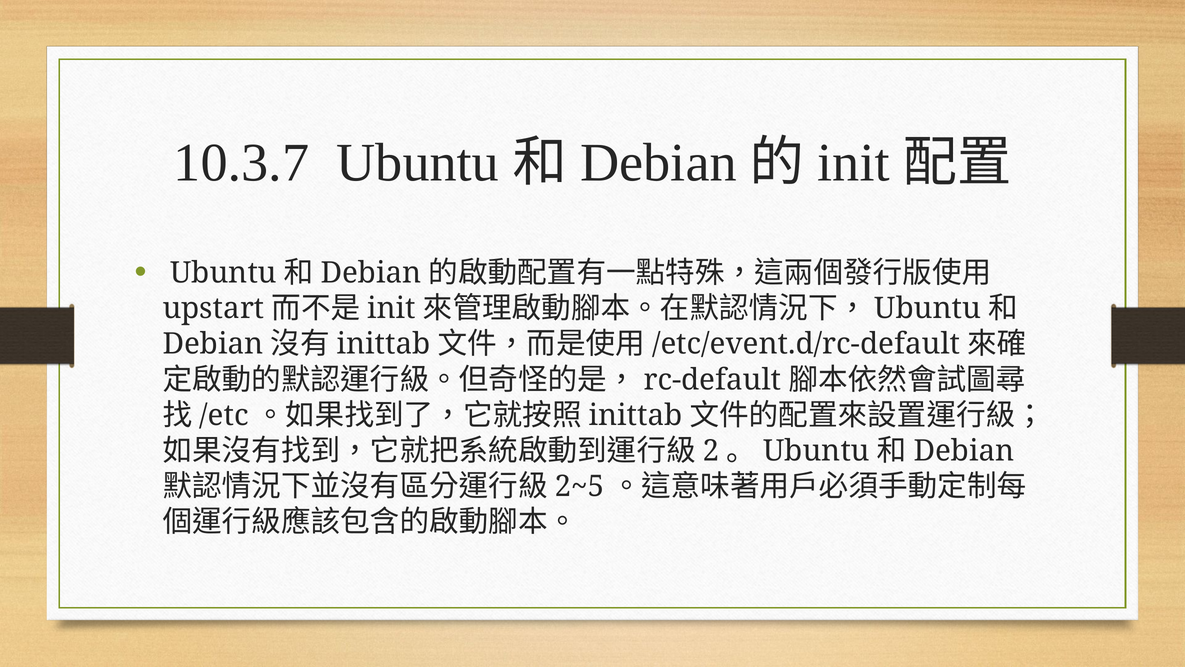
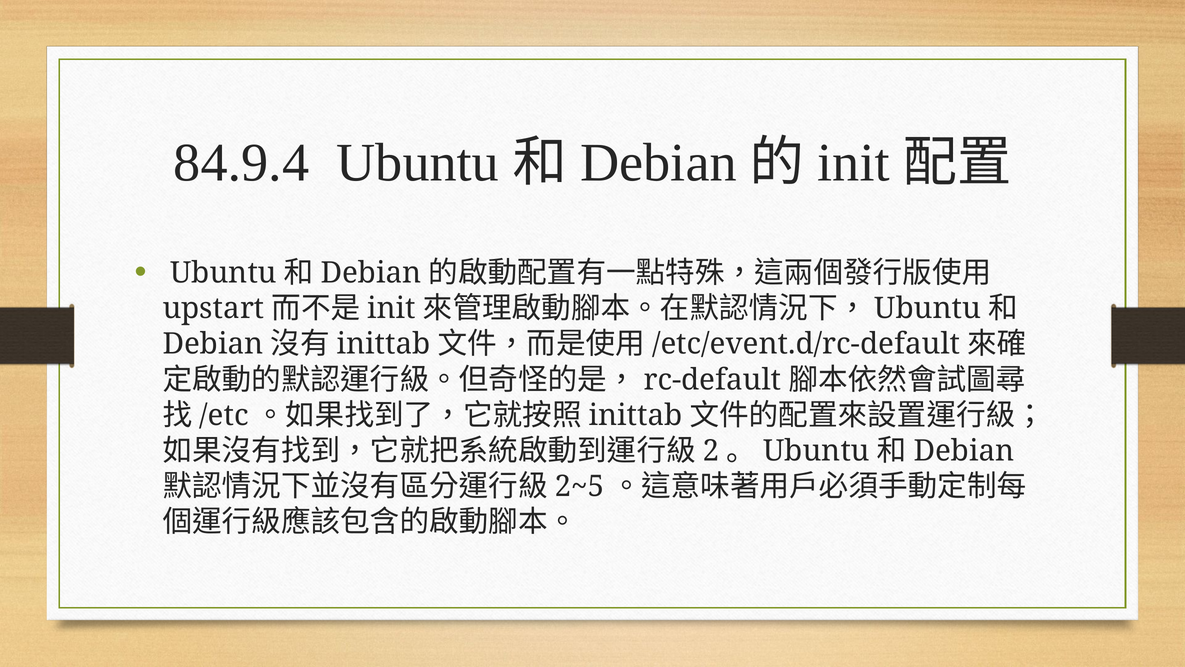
10.3.7: 10.3.7 -> 84.9.4
